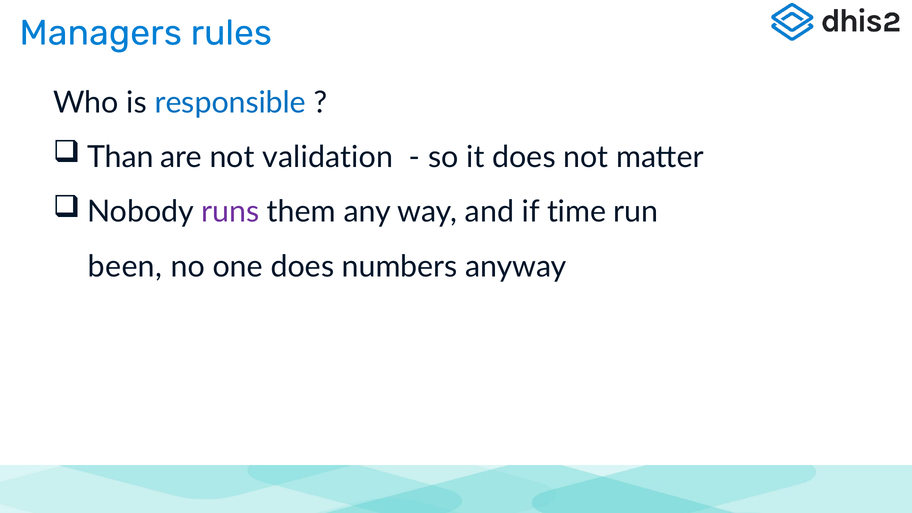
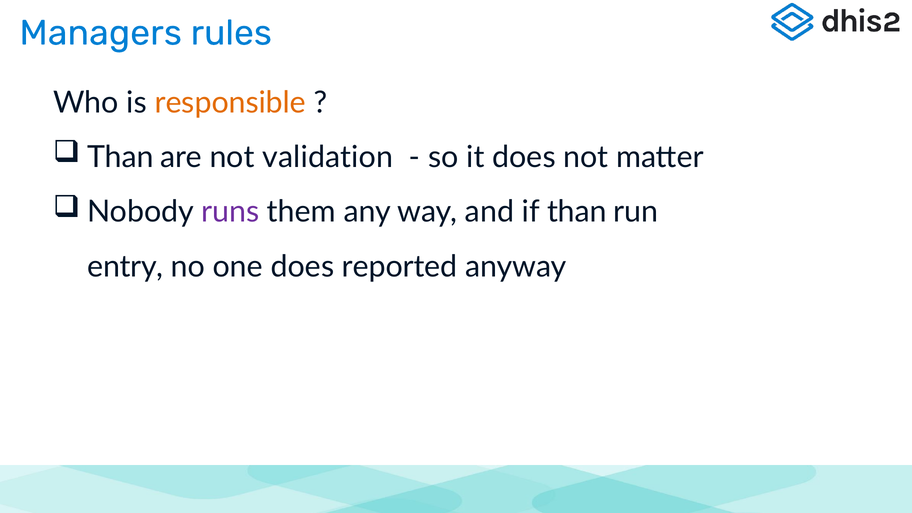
responsible colour: blue -> orange
if time: time -> than
been: been -> entry
numbers: numbers -> reported
